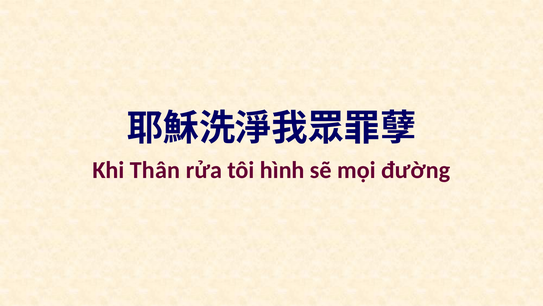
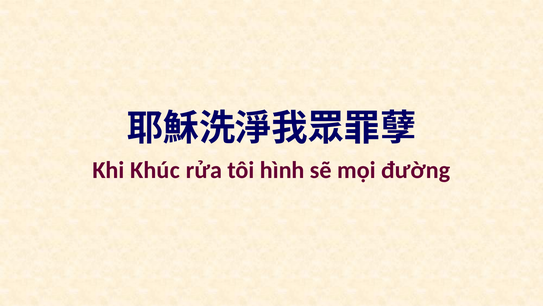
Thân: Thân -> Khúc
